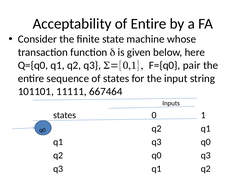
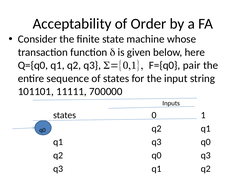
of Entire: Entire -> Order
667464: 667464 -> 700000
